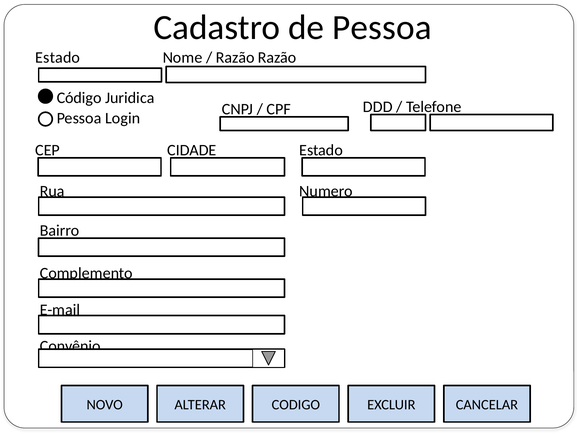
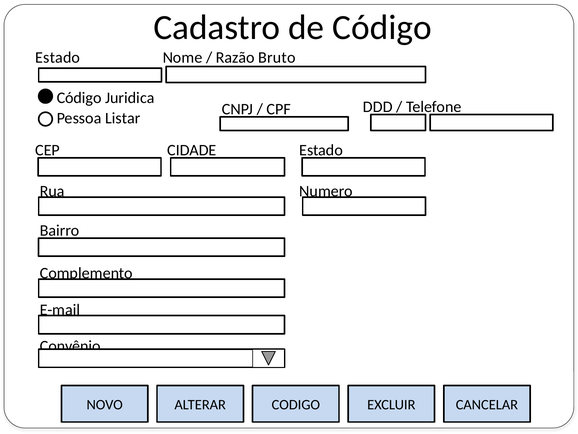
de Pessoa: Pessoa -> Código
Razão Razão: Razão -> Bruto
Login: Login -> Listar
